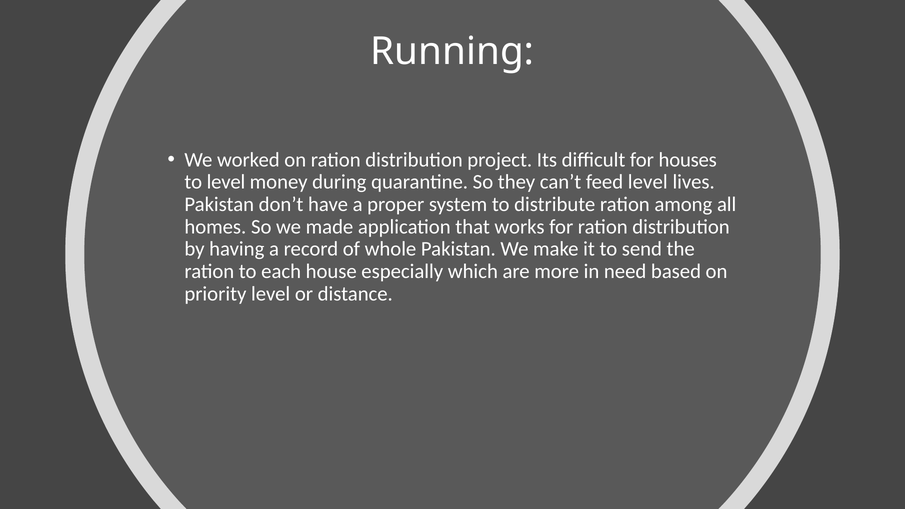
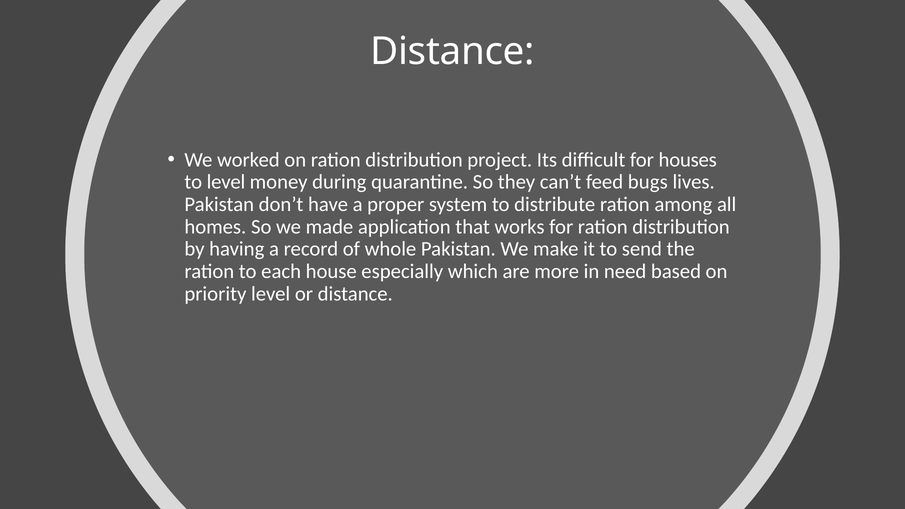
Running at (452, 51): Running -> Distance
feed level: level -> bugs
